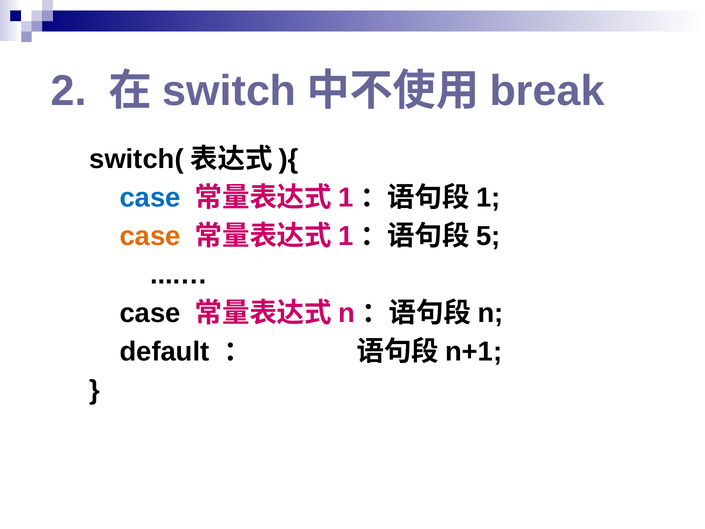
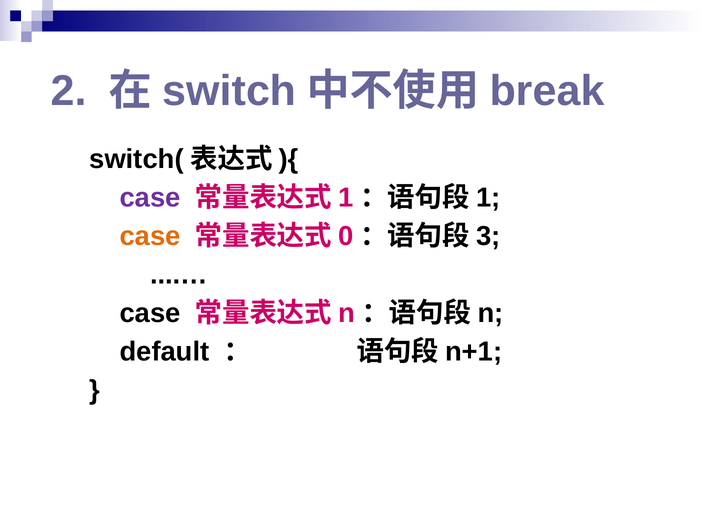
case at (150, 198) colour: blue -> purple
1 at (346, 236): 1 -> 0
5: 5 -> 3
